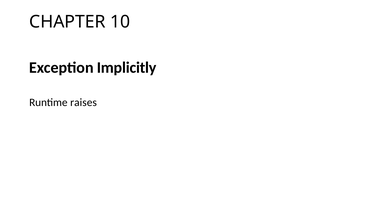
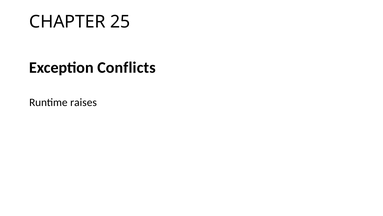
10: 10 -> 25
Implicitly: Implicitly -> Conflicts
